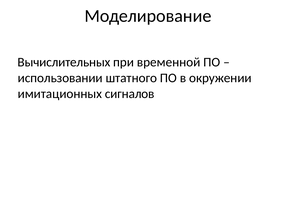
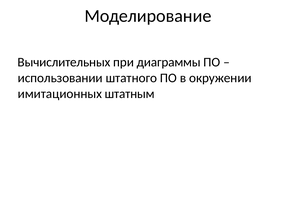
временной: временной -> диаграммы
сигналов: сигналов -> штатным
